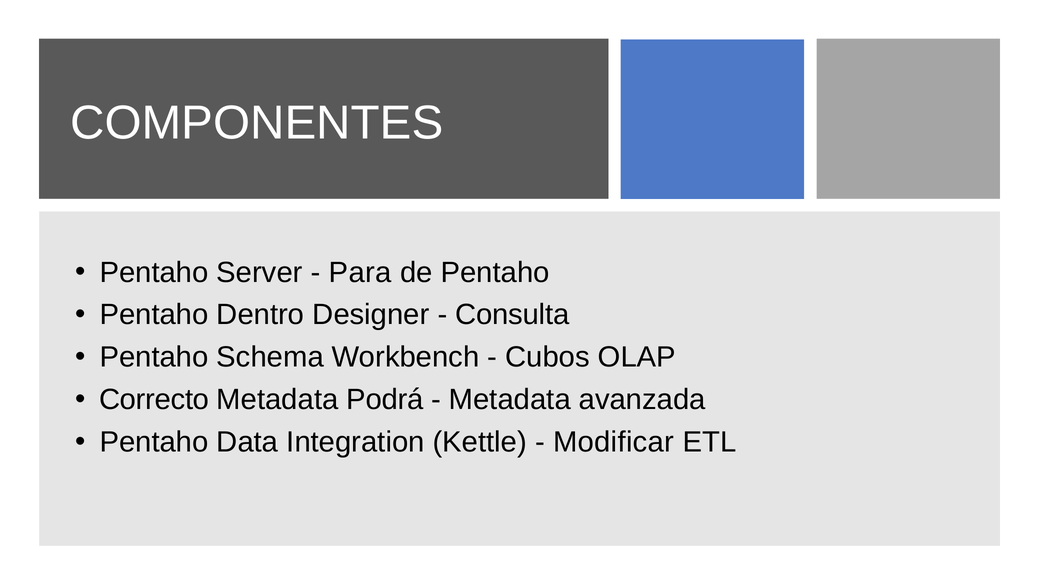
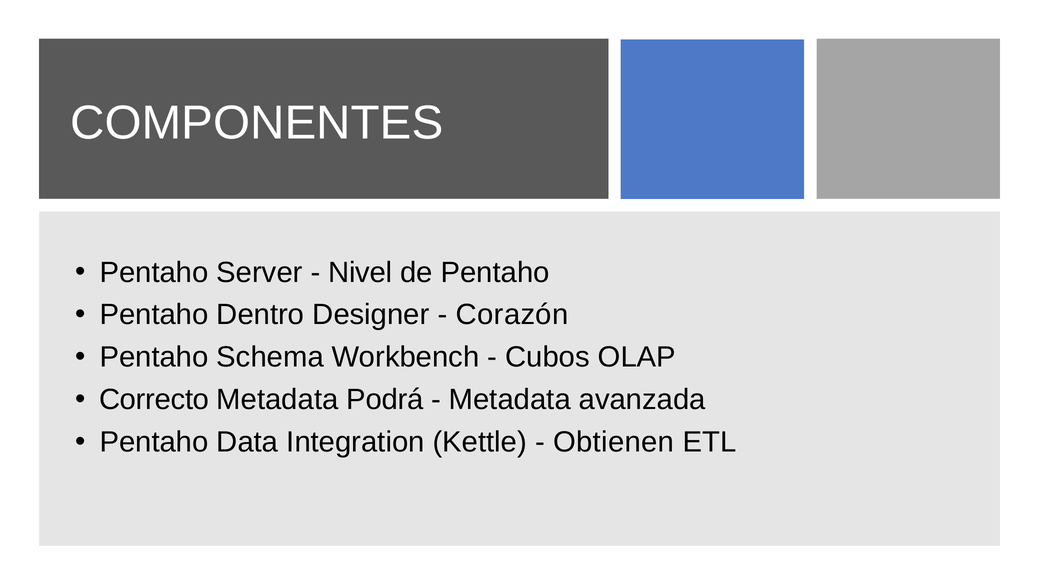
Para: Para -> Nivel
Consulta: Consulta -> Corazón
Modificar: Modificar -> Obtienen
